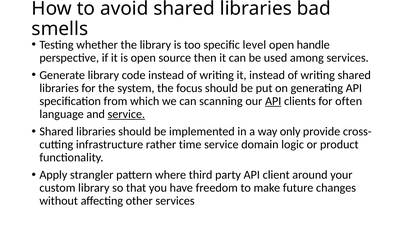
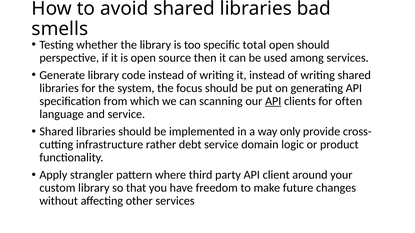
level: level -> total
open handle: handle -> should
service at (126, 114) underline: present -> none
time: time -> debt
